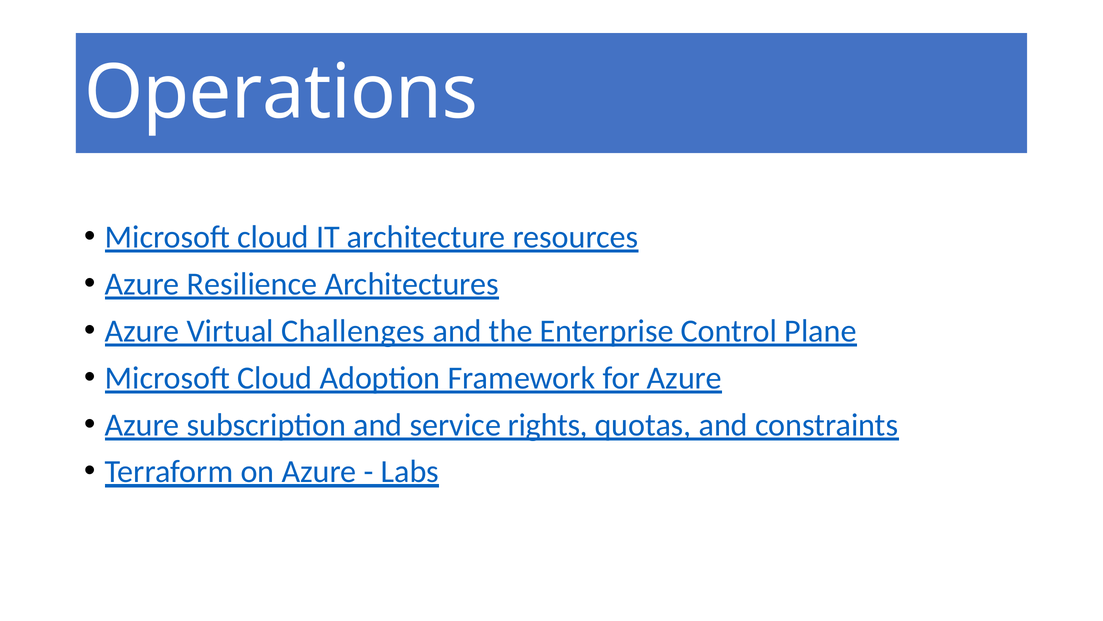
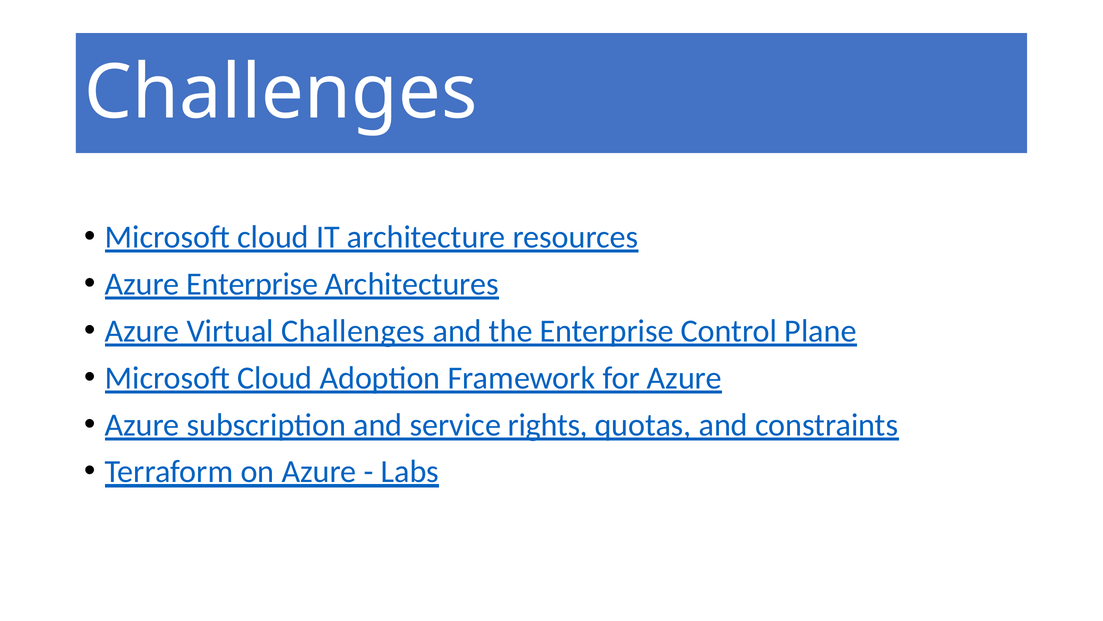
Operations at (281, 93): Operations -> Challenges
Azure Resilience: Resilience -> Enterprise
